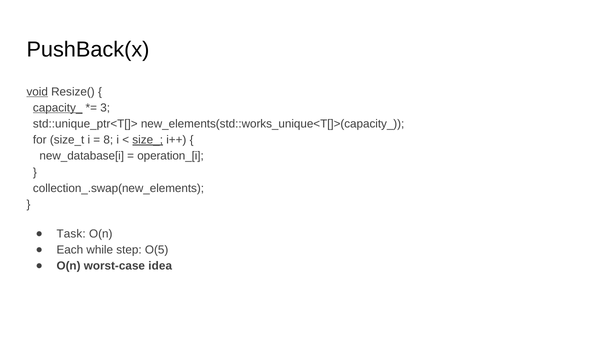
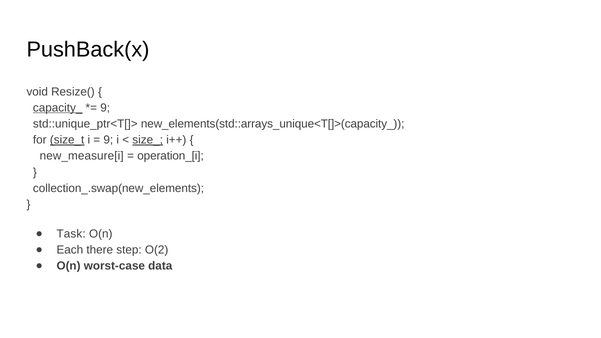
void underline: present -> none
3 at (105, 108): 3 -> 9
new_elements(std::works_unique<T[]>(capacity_: new_elements(std::works_unique<T[]>(capacity_ -> new_elements(std::arrays_unique<T[]>(capacity_
size_t underline: none -> present
8 at (108, 140): 8 -> 9
new_database[i: new_database[i -> new_measure[i
while: while -> there
O(5: O(5 -> O(2
idea: idea -> data
